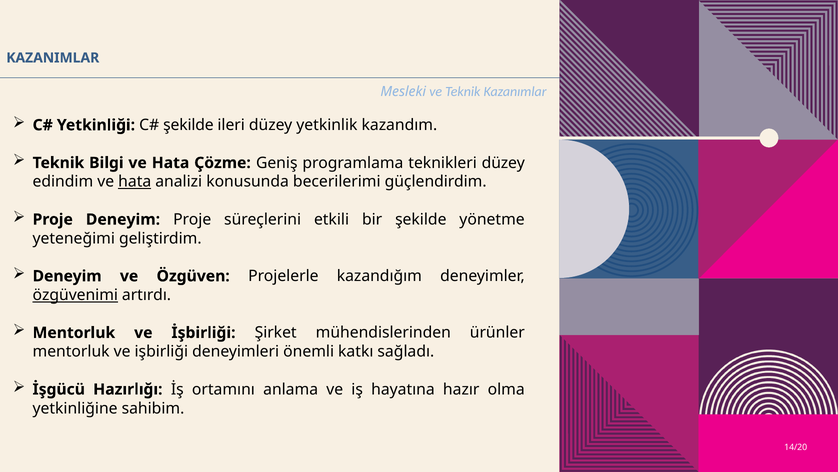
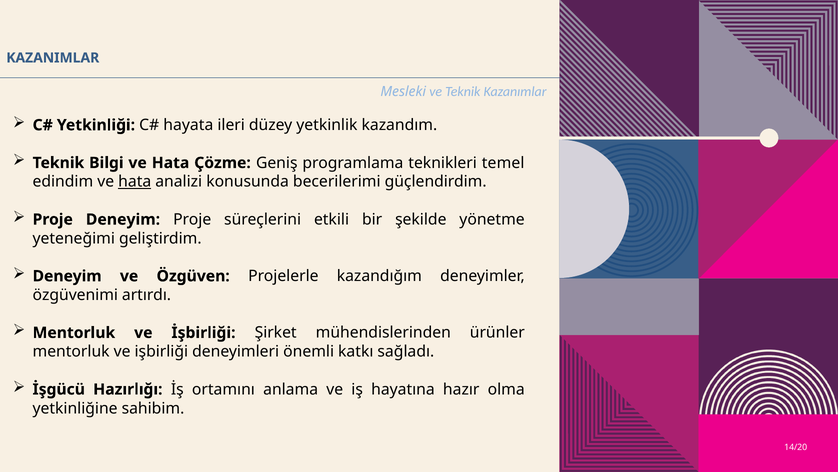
şekilde at (188, 125): şekilde -> hayata
teknikleri düzey: düzey -> temel
özgüvenimi underline: present -> none
